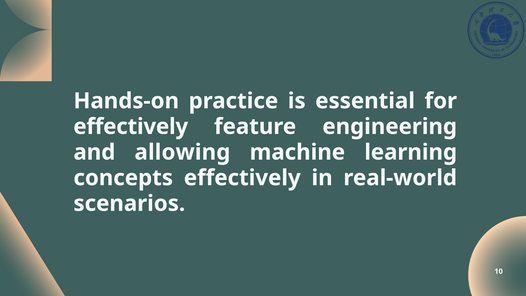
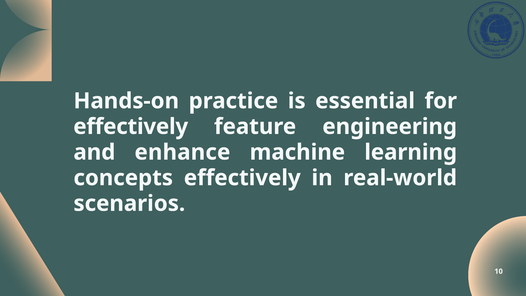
allowing: allowing -> enhance
